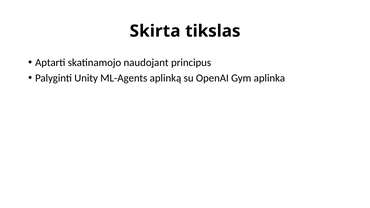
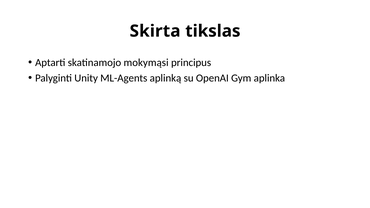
naudojant: naudojant -> mokymąsi
